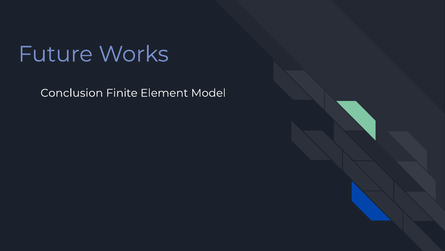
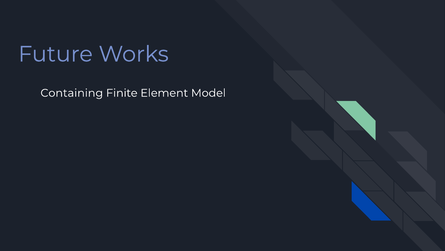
Conclusion: Conclusion -> Containing
